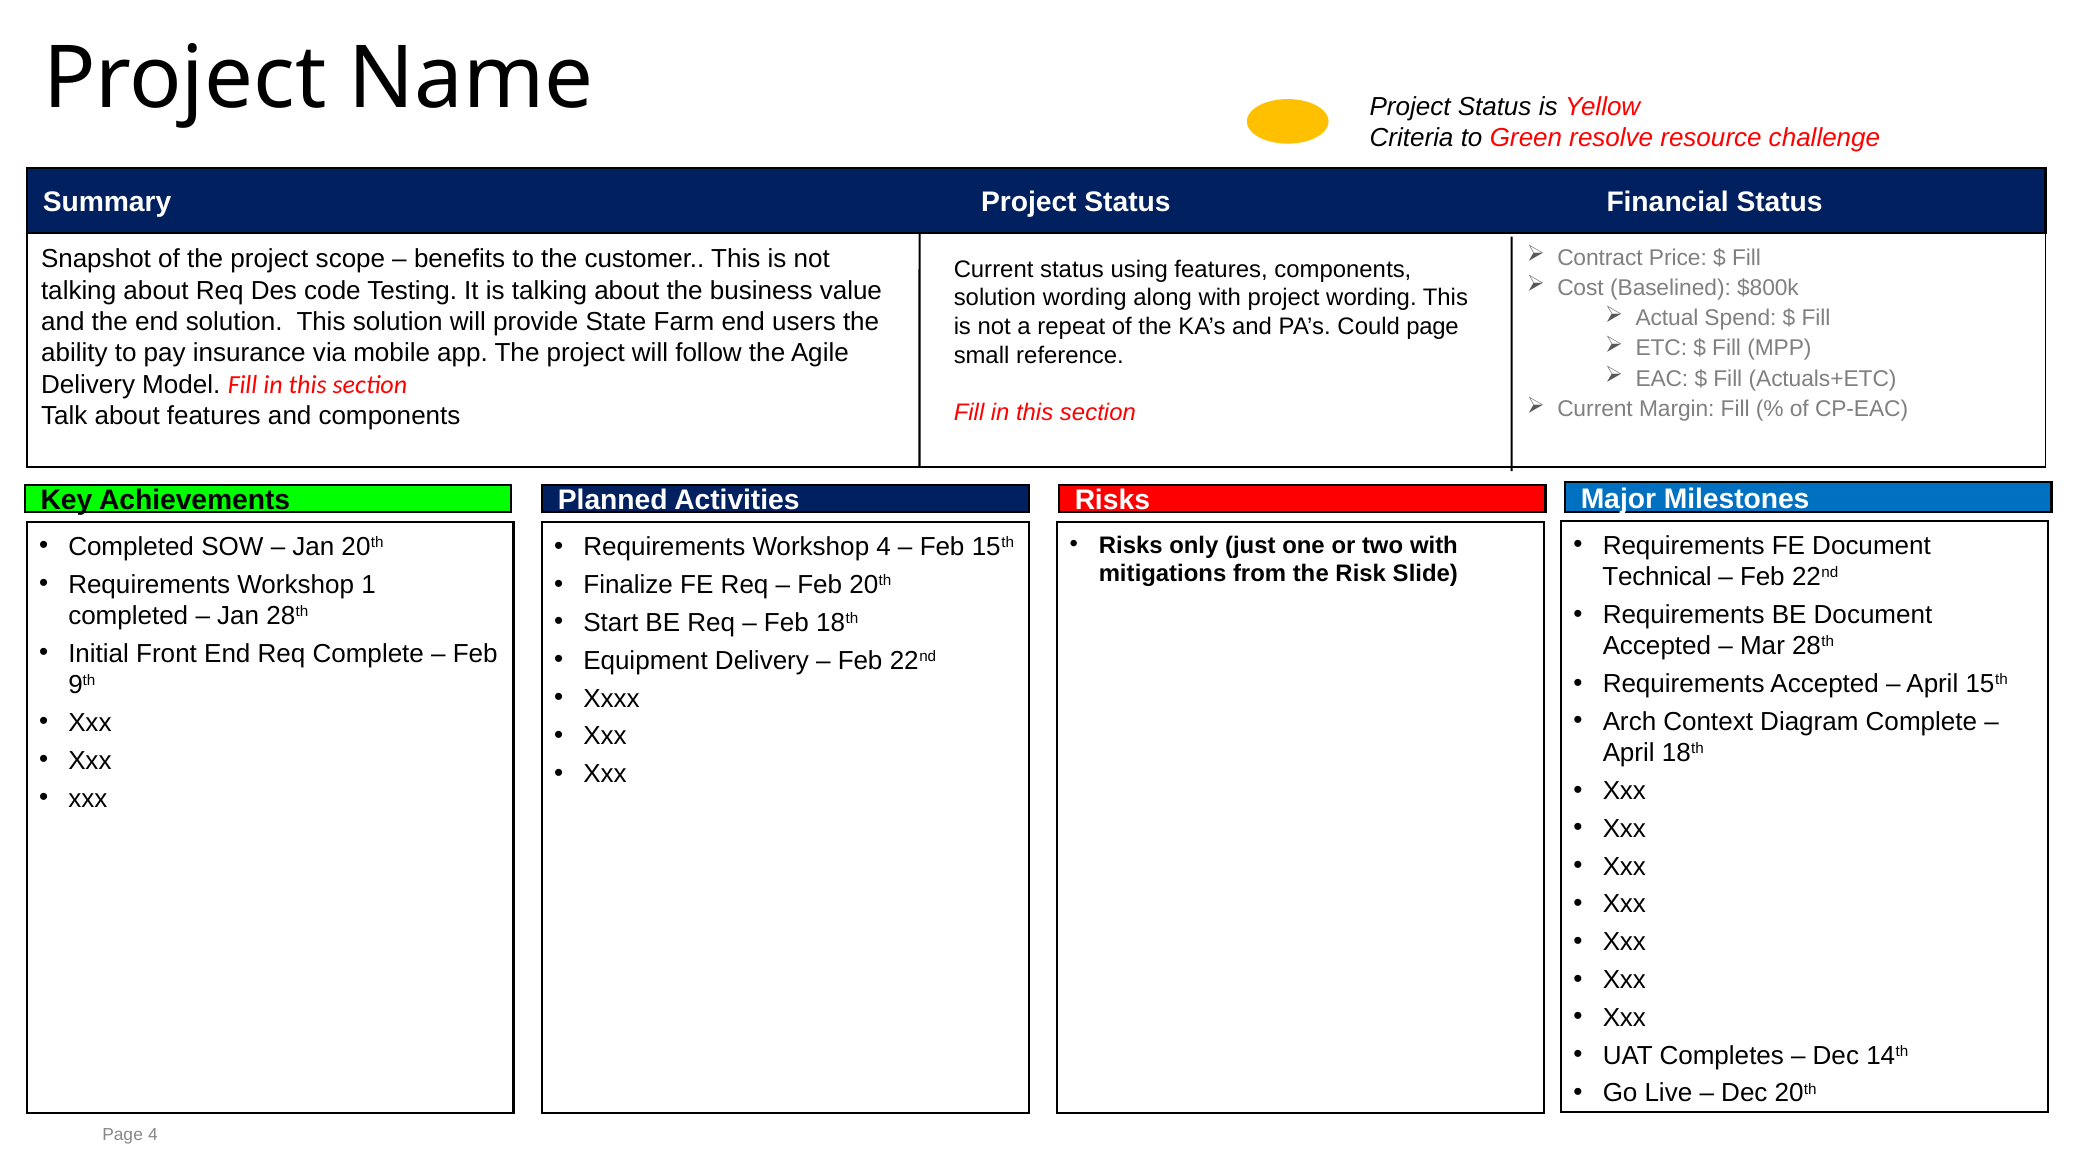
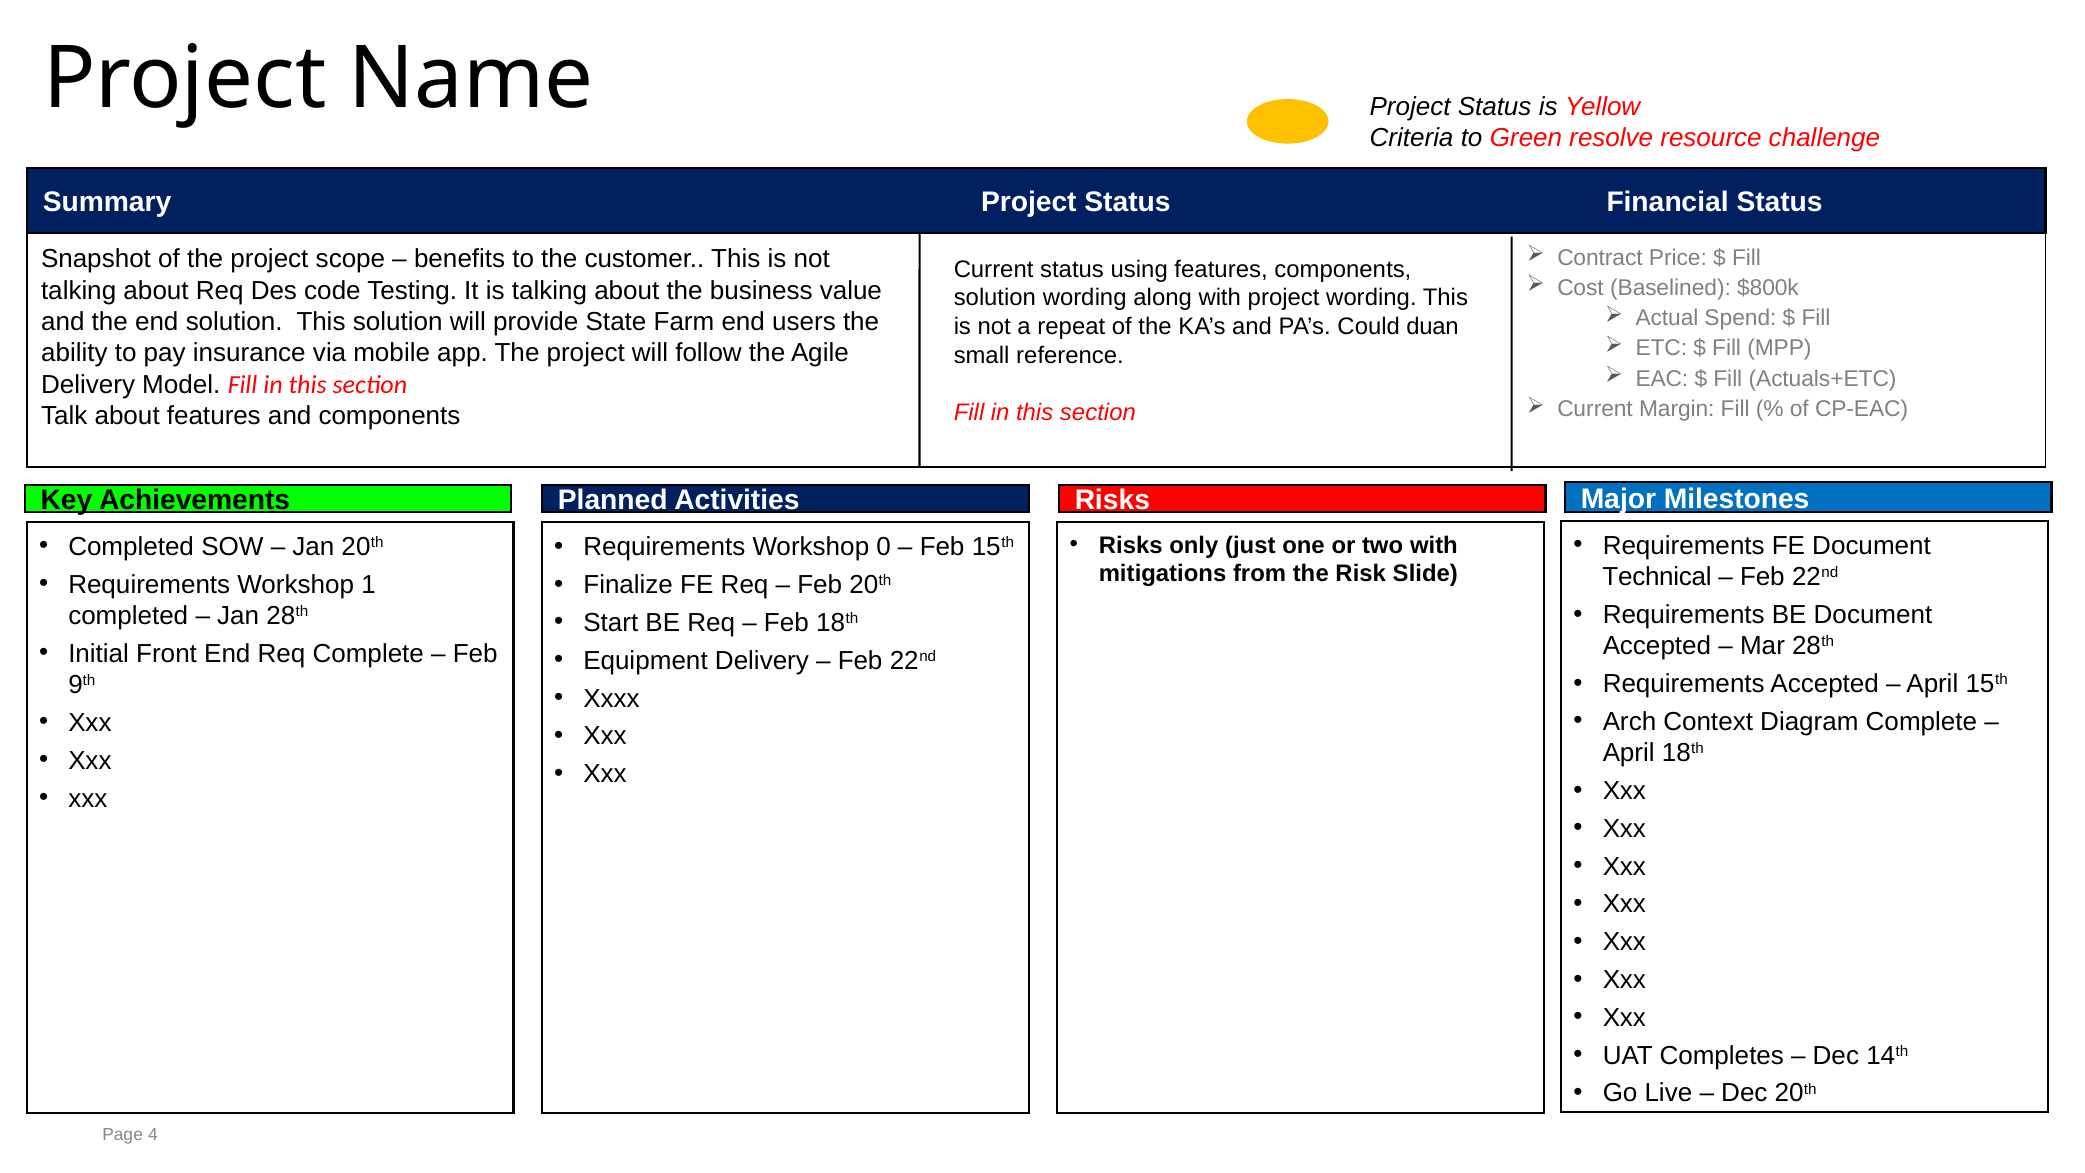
Could page: page -> duan
Workshop 4: 4 -> 0
